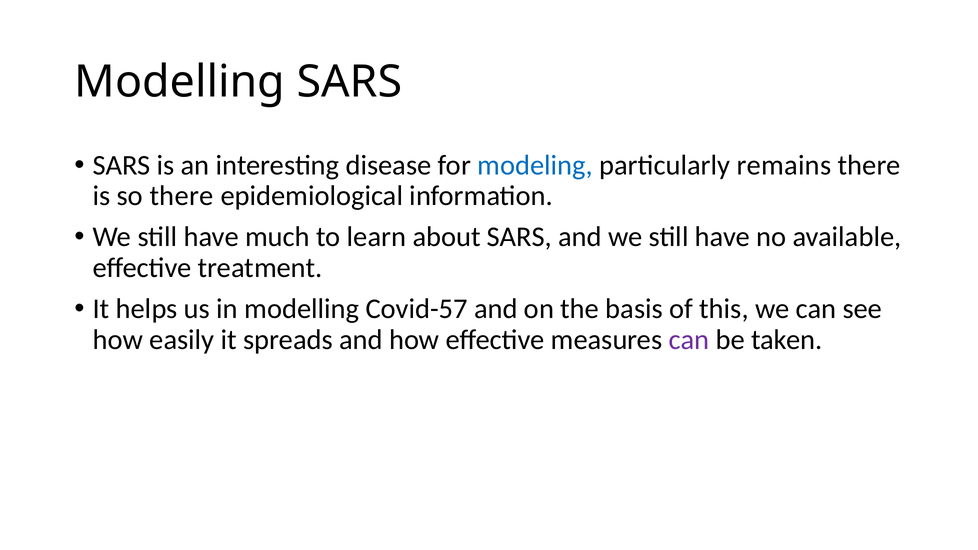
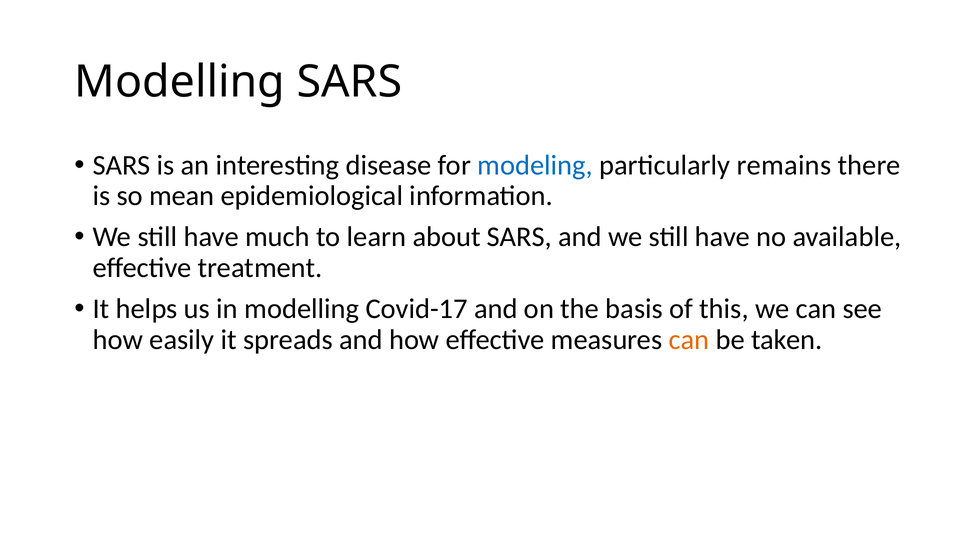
so there: there -> mean
Covid-57: Covid-57 -> Covid-17
can at (689, 340) colour: purple -> orange
